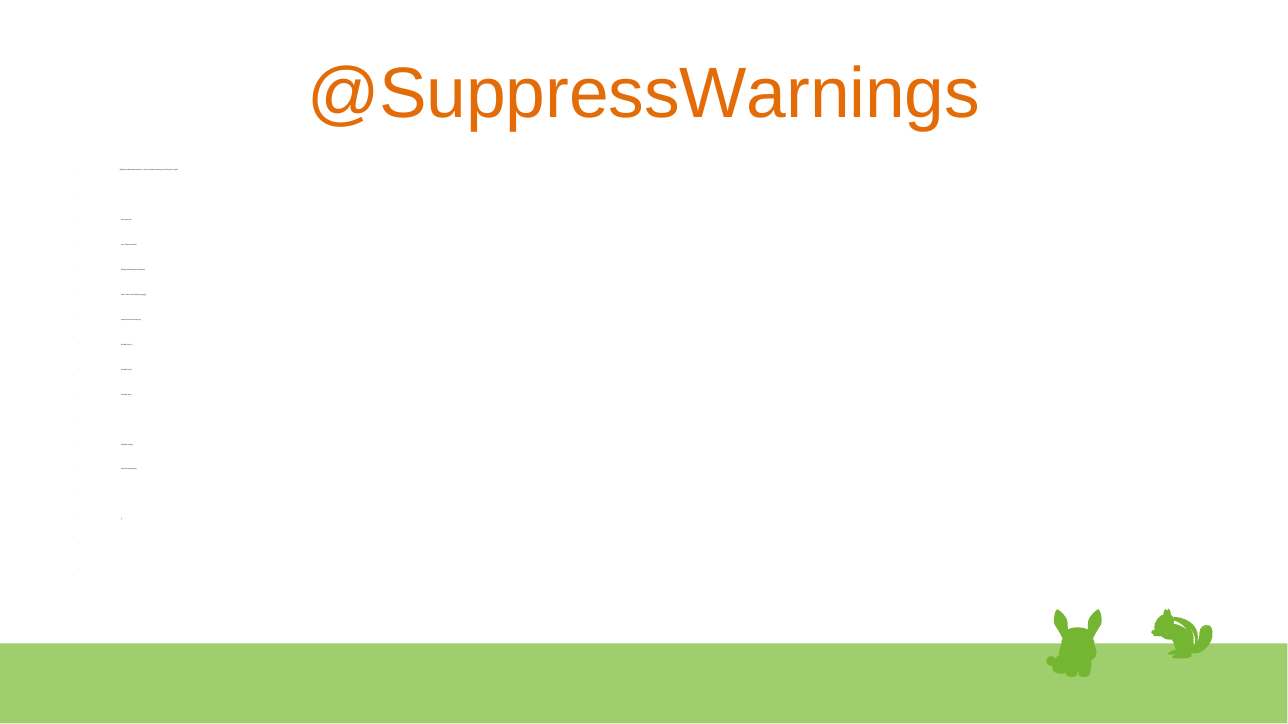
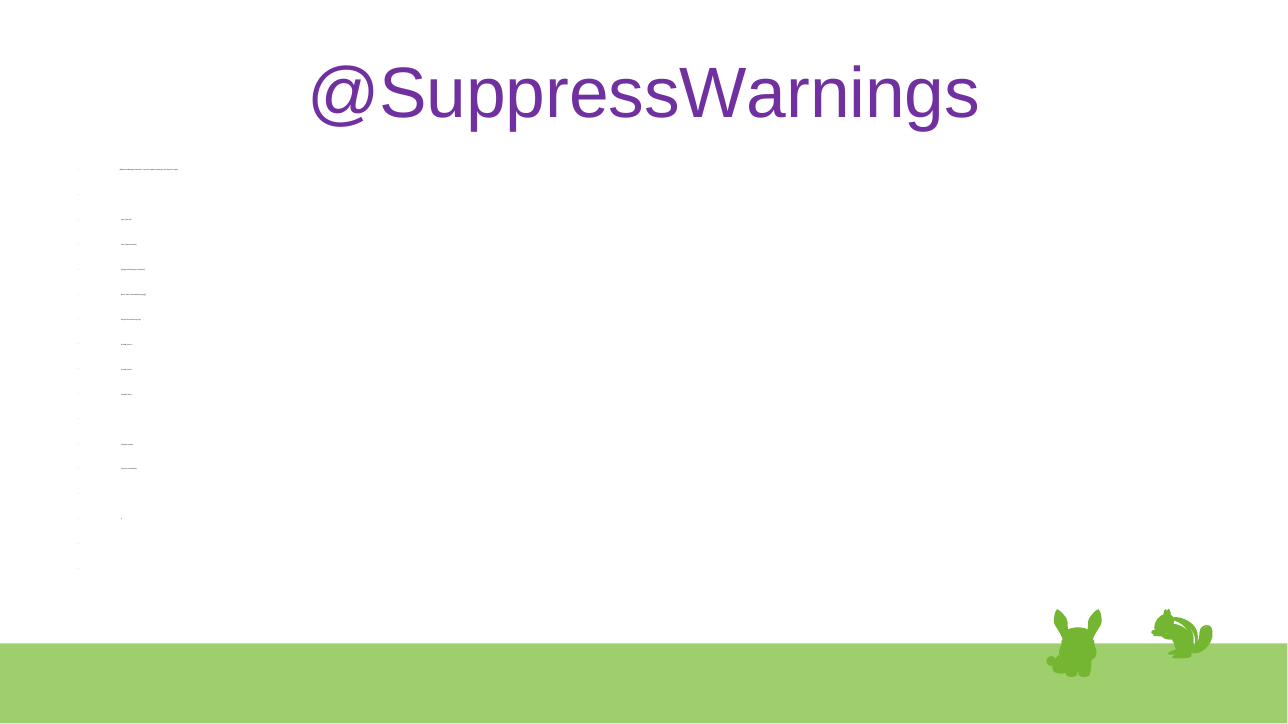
@SuppressWarnings at (644, 94) colour: orange -> purple
